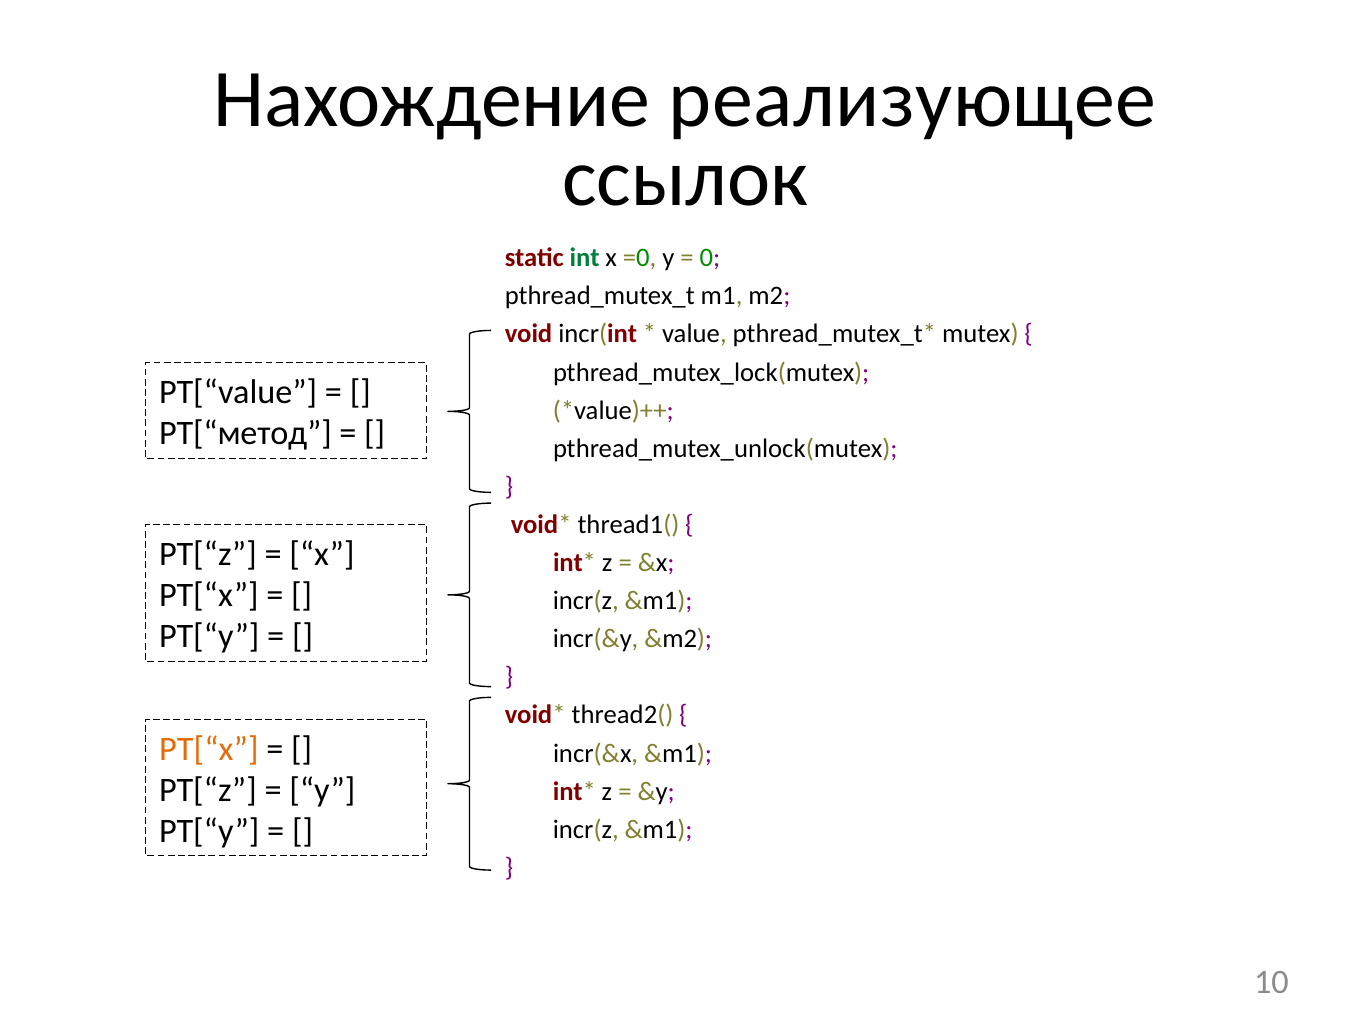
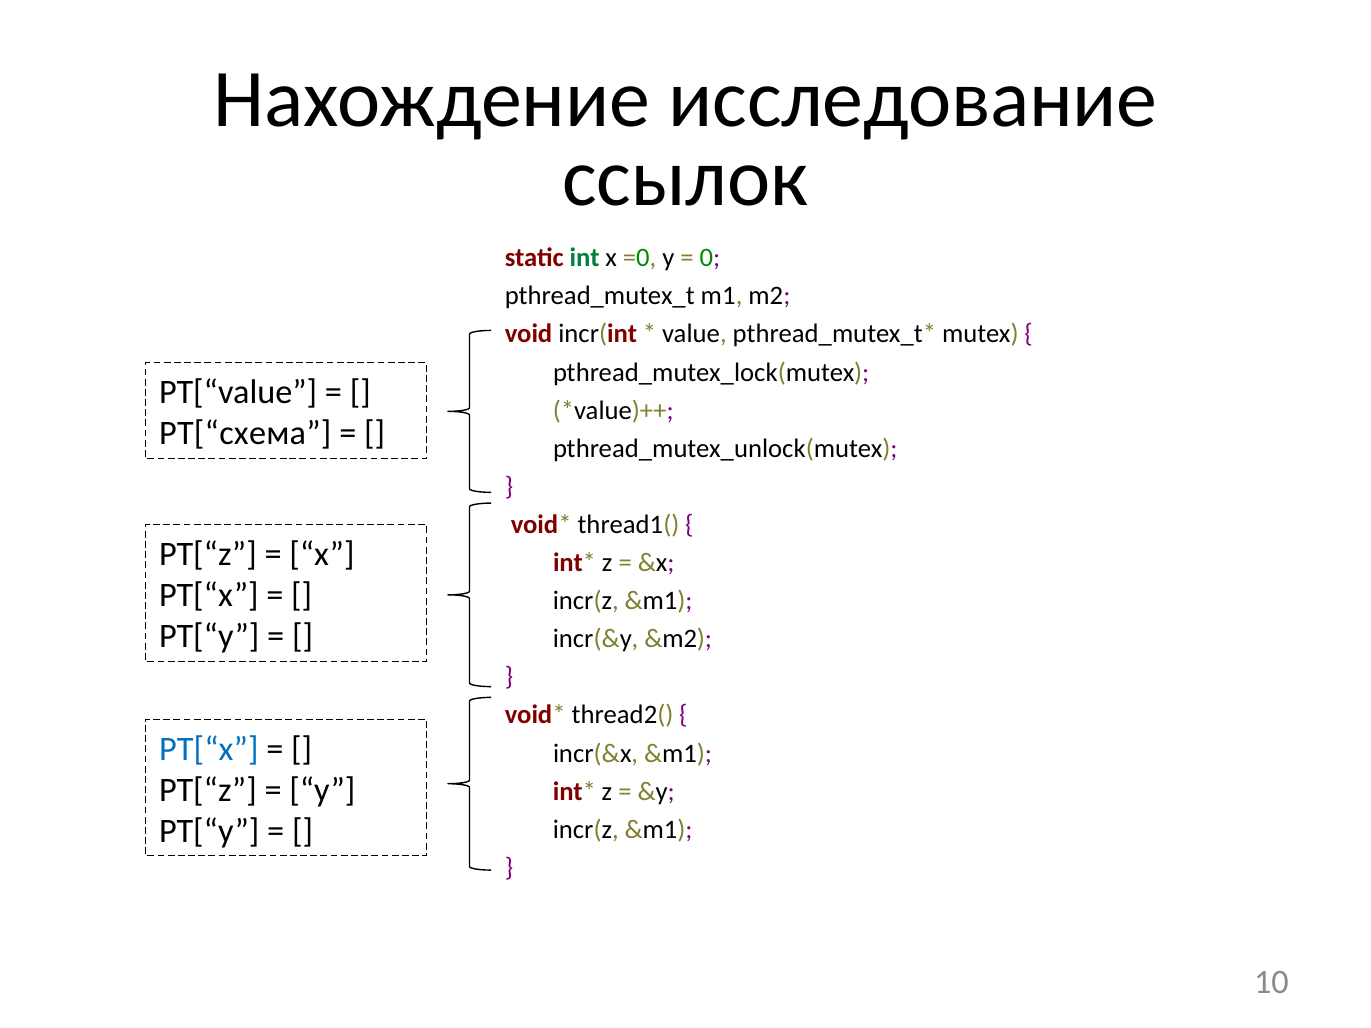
реализующее: реализующее -> исследование
PT[“метод: PT[“метод -> PT[“схема
PT[“x at (209, 749) colour: orange -> blue
